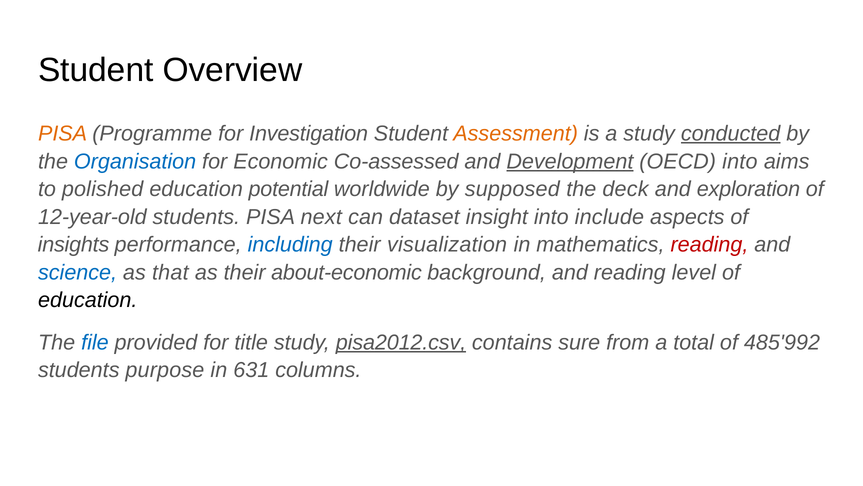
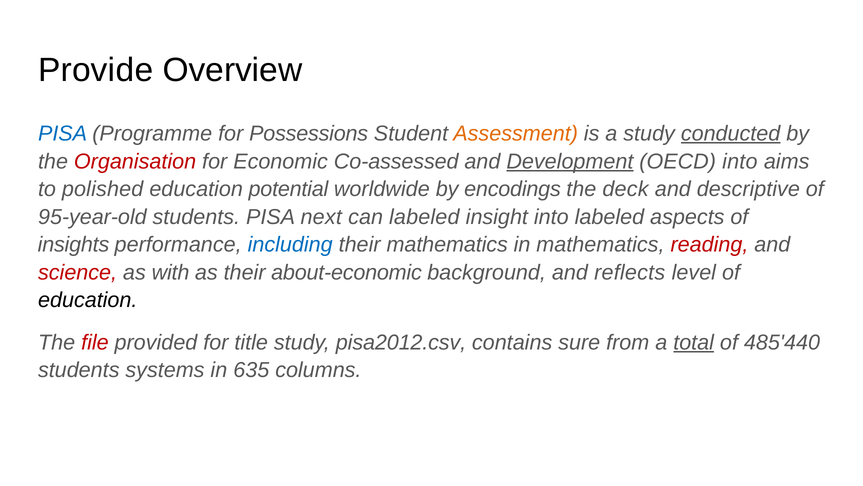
Student at (96, 70): Student -> Provide
PISA at (63, 133) colour: orange -> blue
Investigation: Investigation -> Possessions
Organisation colour: blue -> red
supposed: supposed -> encodings
exploration: exploration -> descriptive
12-year-old: 12-year-old -> 95-year-old
can dataset: dataset -> labeled
into include: include -> labeled
their visualization: visualization -> mathematics
science colour: blue -> red
that: that -> with
and reading: reading -> reflects
file colour: blue -> red
pisa2012.csv underline: present -> none
total underline: none -> present
485'992: 485'992 -> 485'440
purpose: purpose -> systems
631: 631 -> 635
